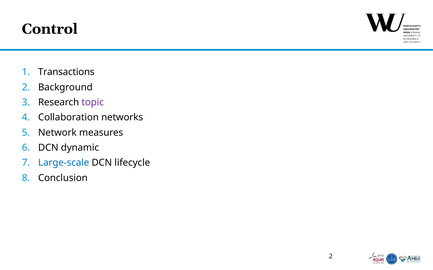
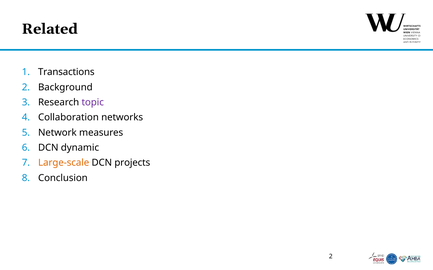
Control: Control -> Related
Large-scale colour: blue -> orange
lifecycle: lifecycle -> projects
